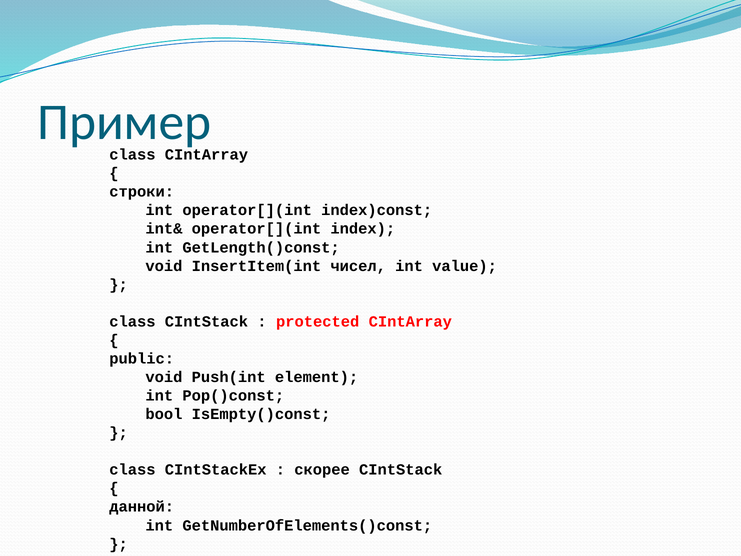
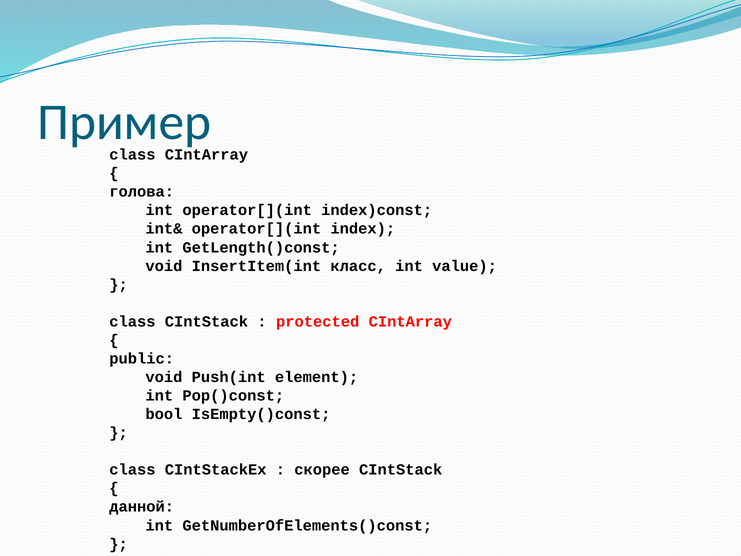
строки: строки -> голова
чисел: чисел -> класс
